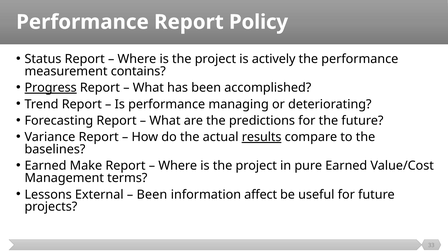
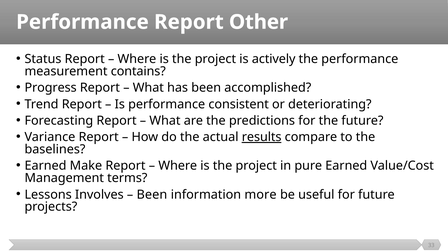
Policy: Policy -> Other
Progress underline: present -> none
managing: managing -> consistent
External: External -> Involves
affect: affect -> more
